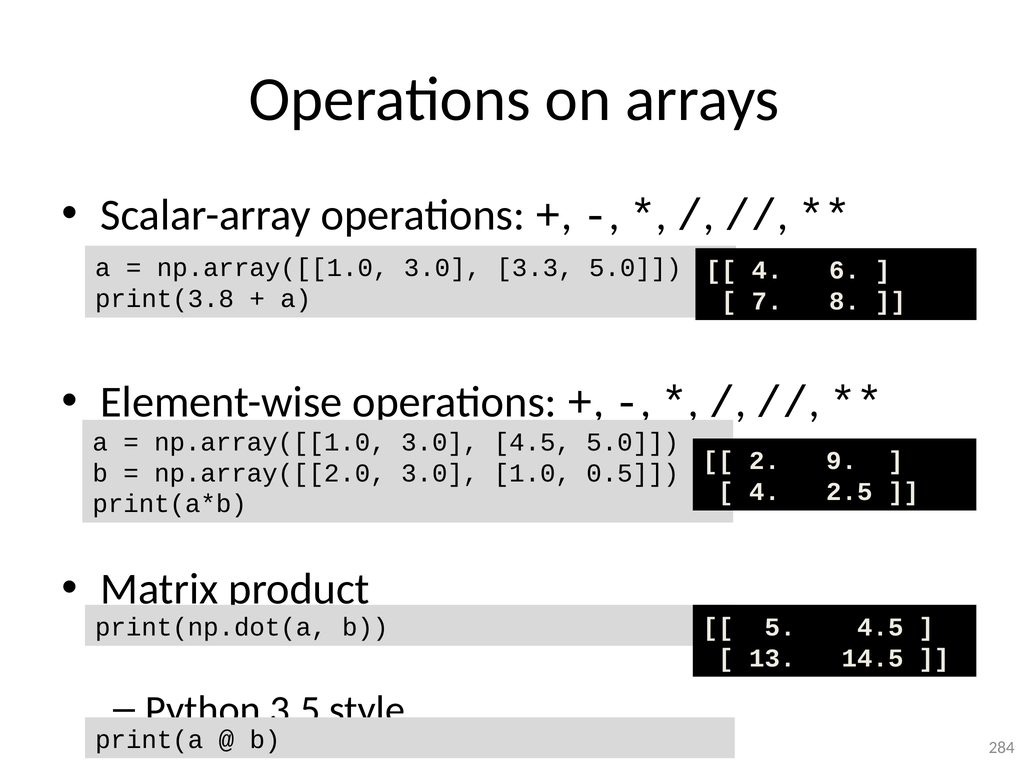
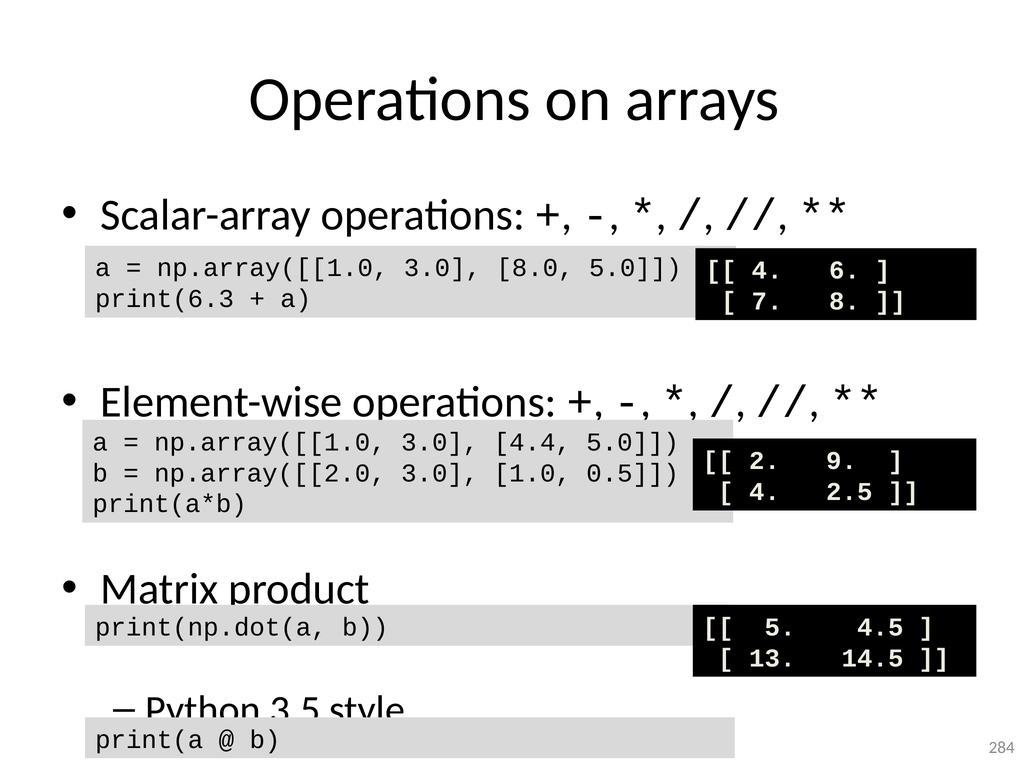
3.3: 3.3 -> 8.0
print(3.8: print(3.8 -> print(6.3
3.0 4.5: 4.5 -> 4.4
